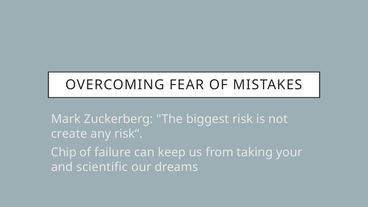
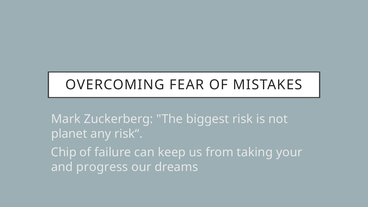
create: create -> planet
scientific: scientific -> progress
